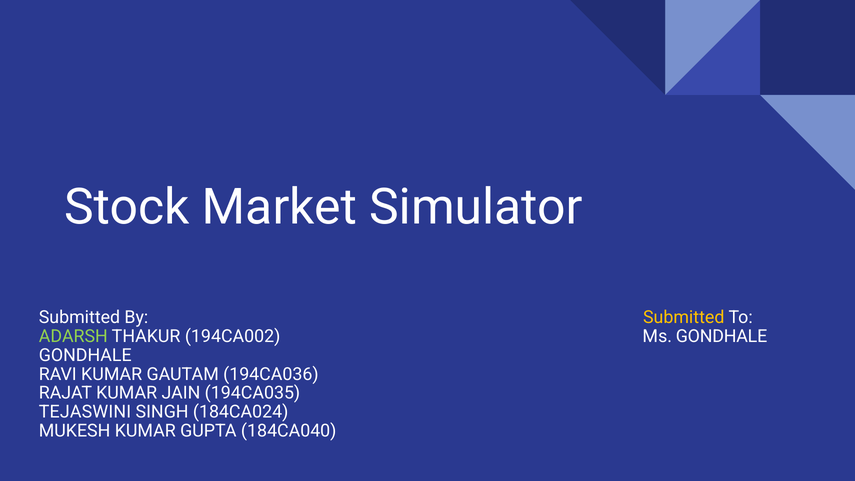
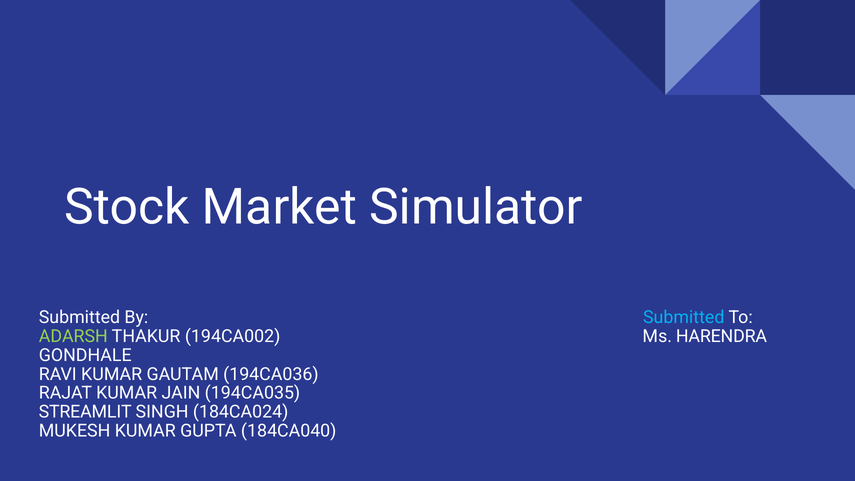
Submitted at (684, 318) colour: yellow -> light blue
Ms GONDHALE: GONDHALE -> HARENDRA
TEJASWINI: TEJASWINI -> STREAMLIT
